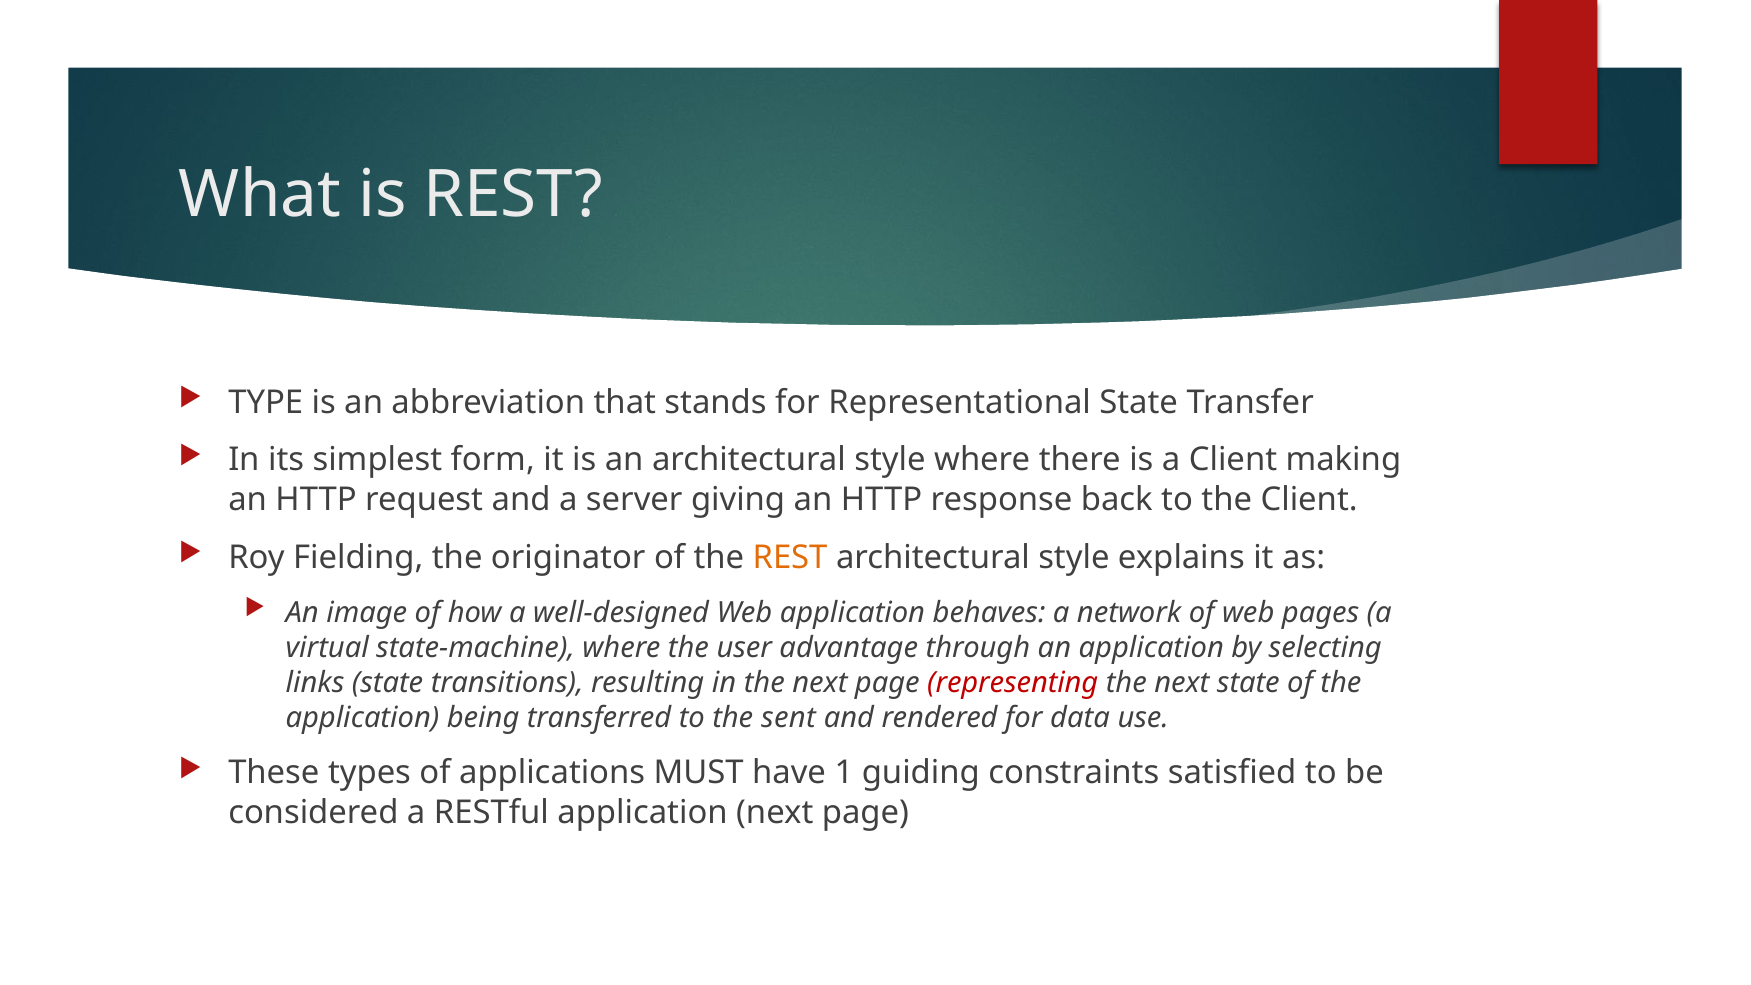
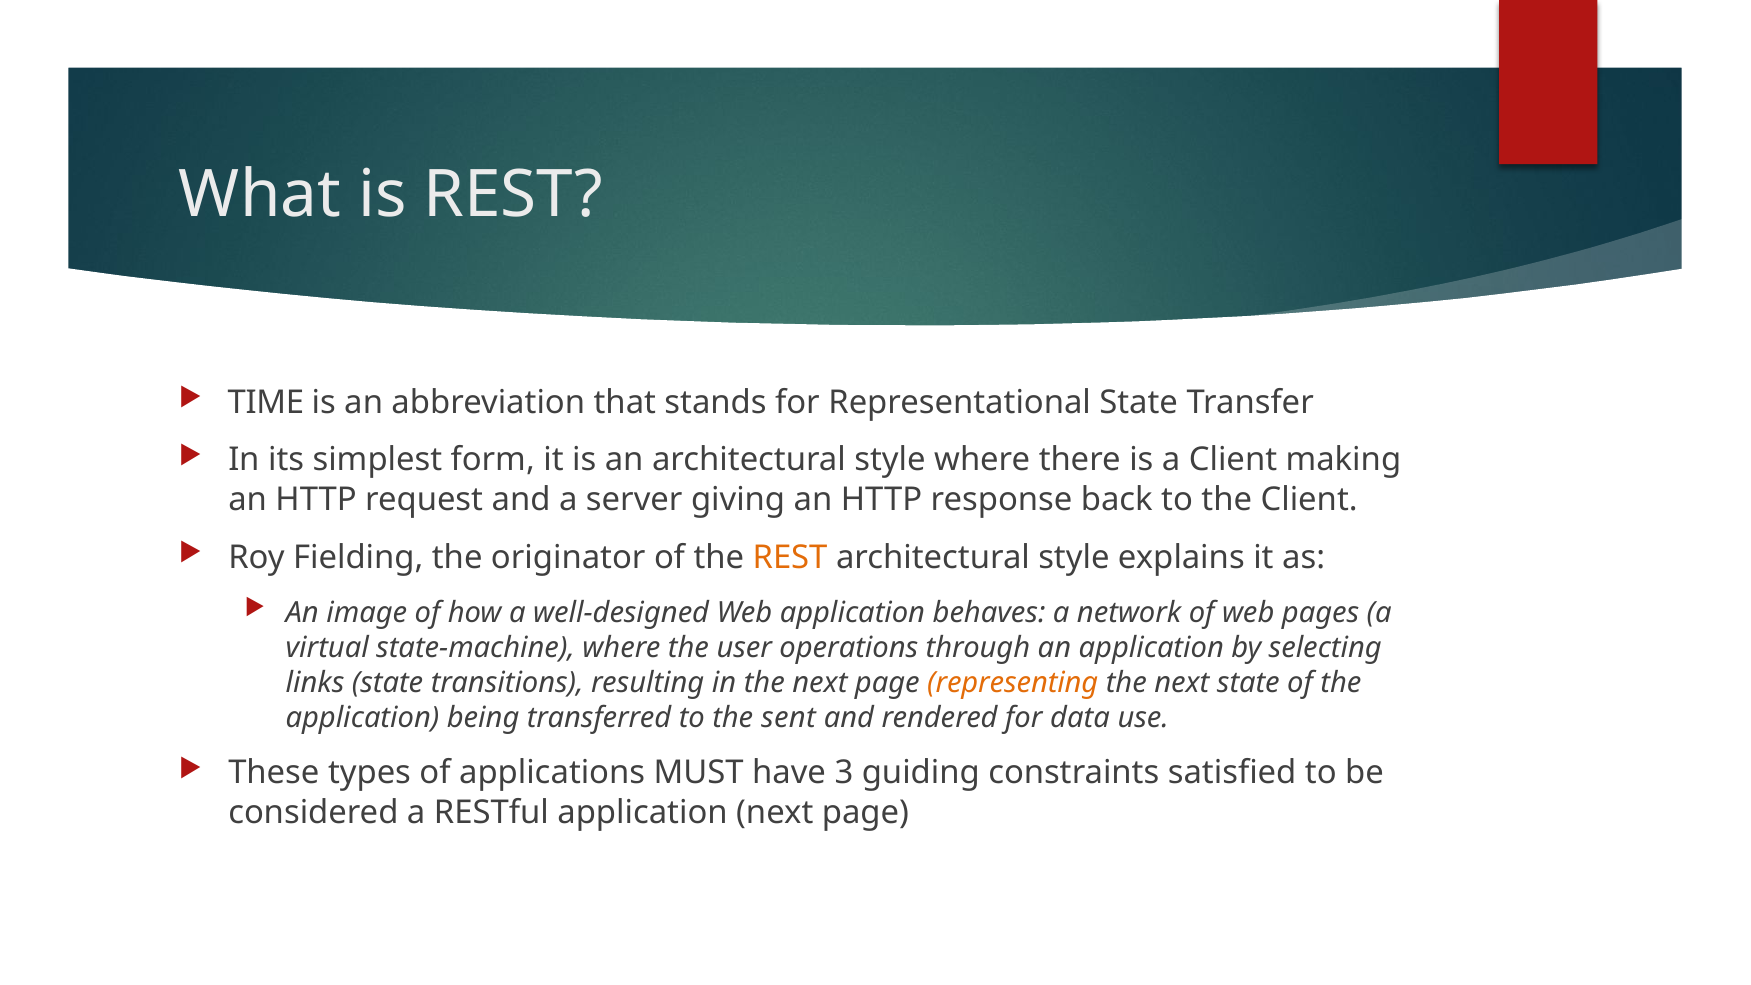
TYPE: TYPE -> TIME
advantage: advantage -> operations
representing colour: red -> orange
1: 1 -> 3
